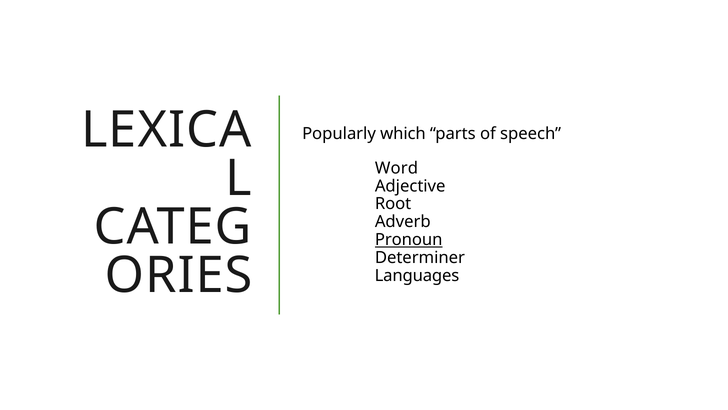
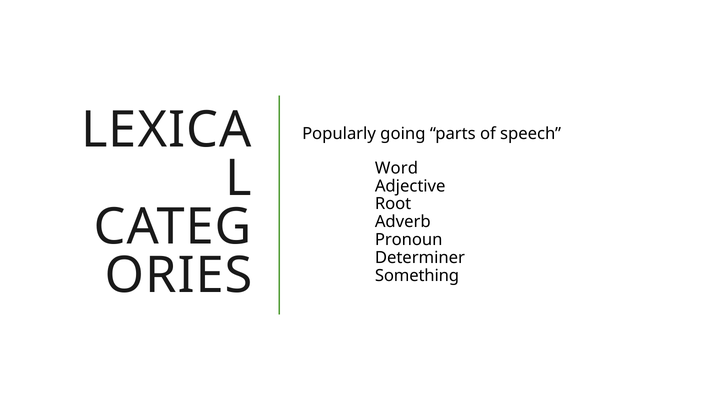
which: which -> going
Pronoun underline: present -> none
Languages: Languages -> Something
